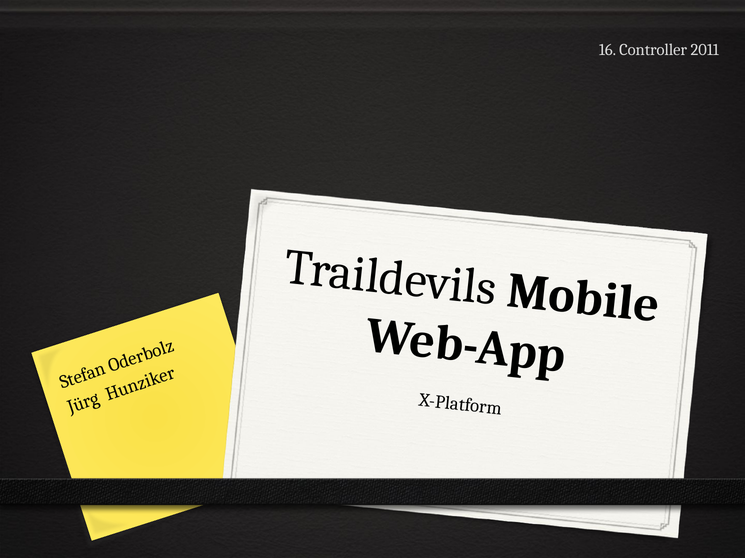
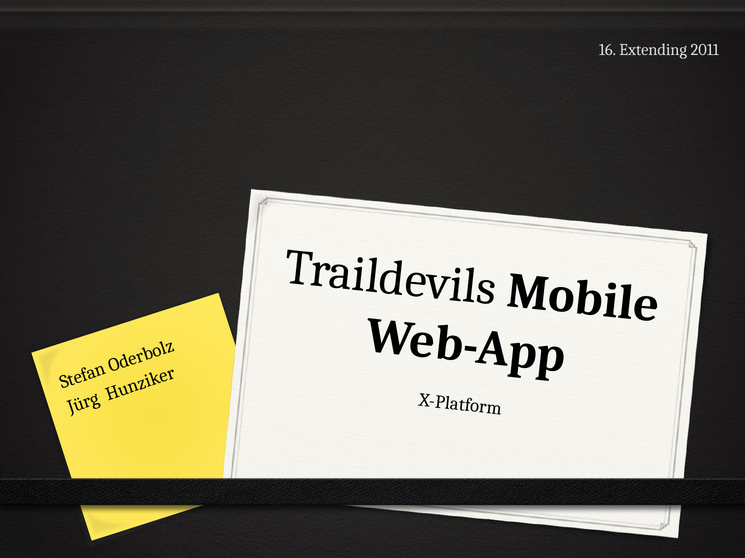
Controller: Controller -> Extending
